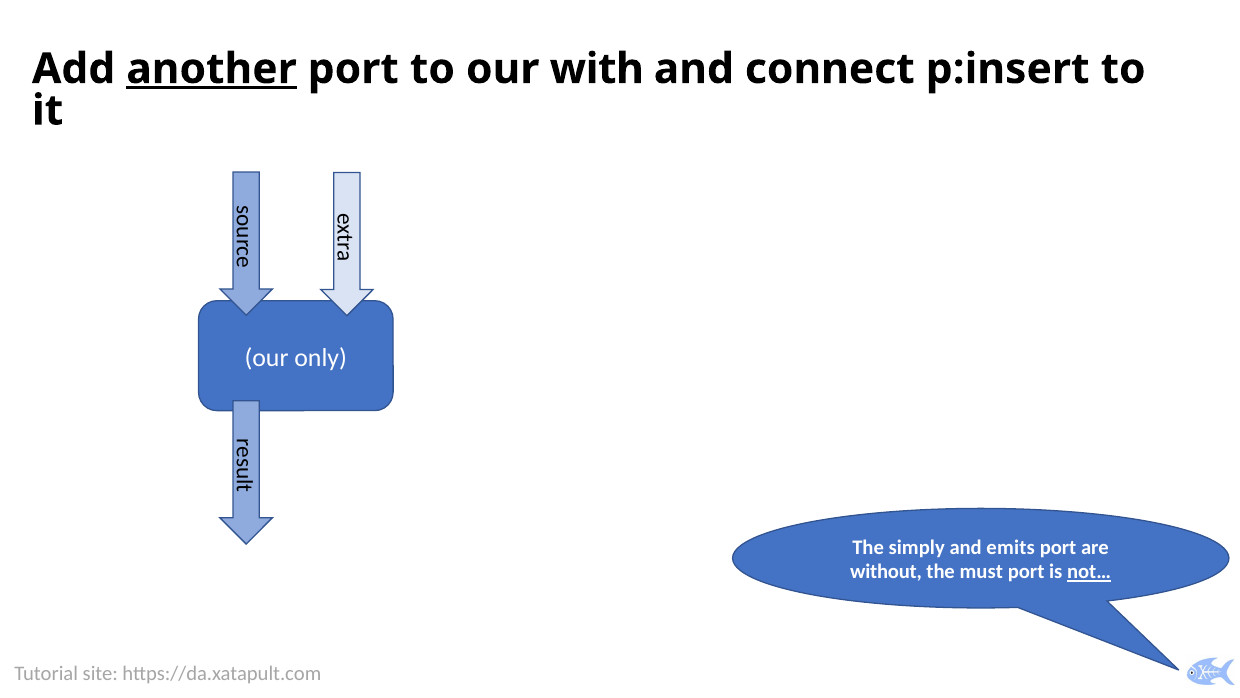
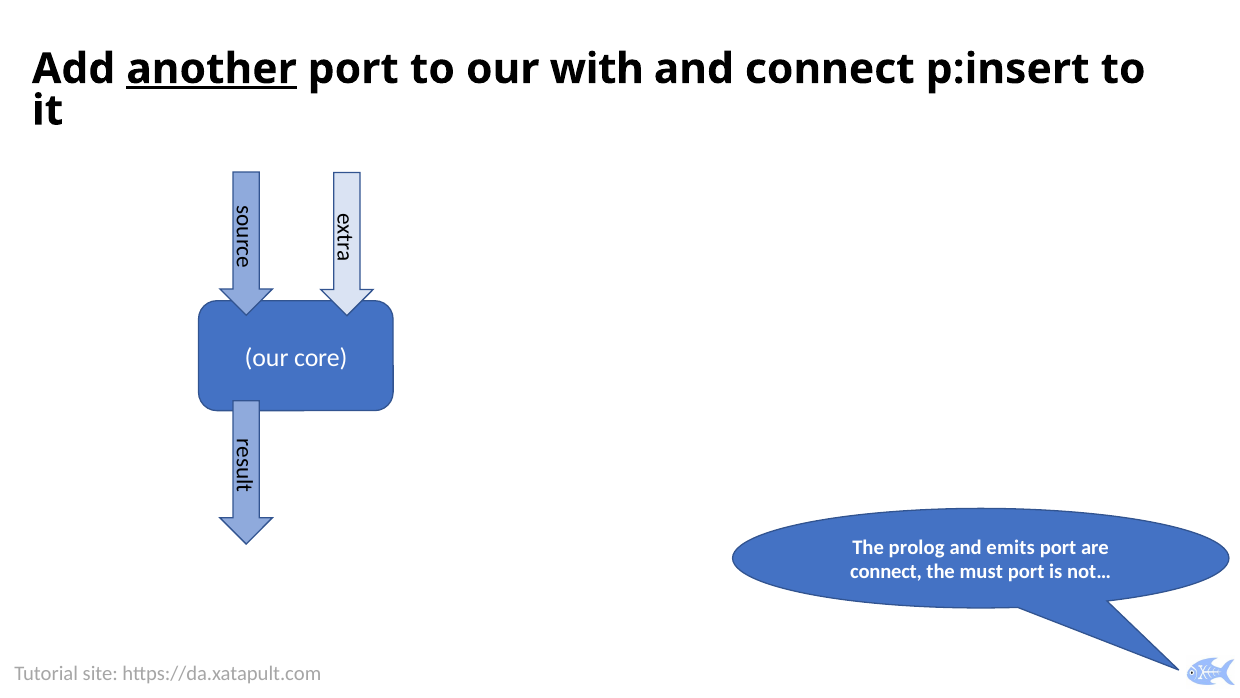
only: only -> core
simply: simply -> prolog
without at (886, 572): without -> connect
not… underline: present -> none
